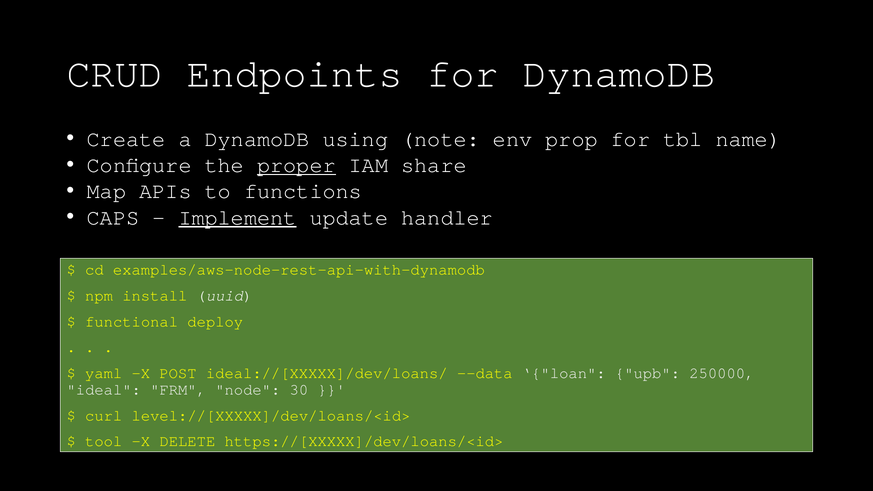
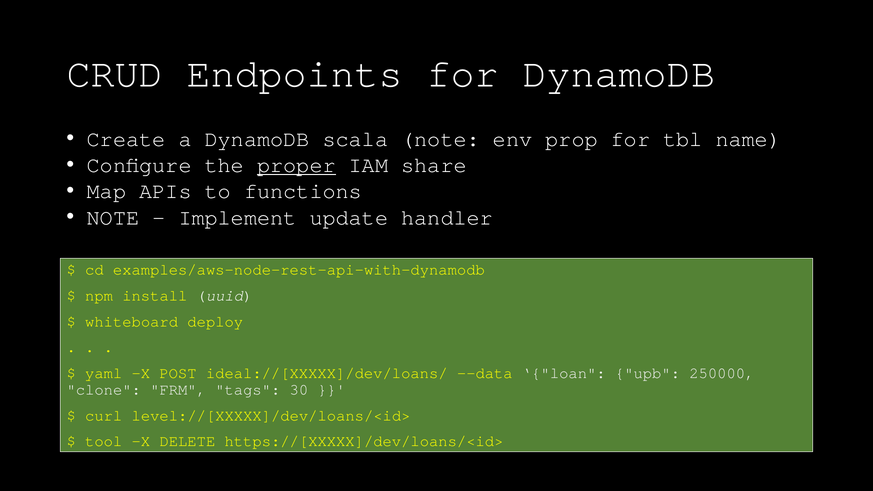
using: using -> scala
CAPS at (113, 217): CAPS -> NOTE
Implement underline: present -> none
functional: functional -> whiteboard
ideal: ideal -> clone
node: node -> tags
